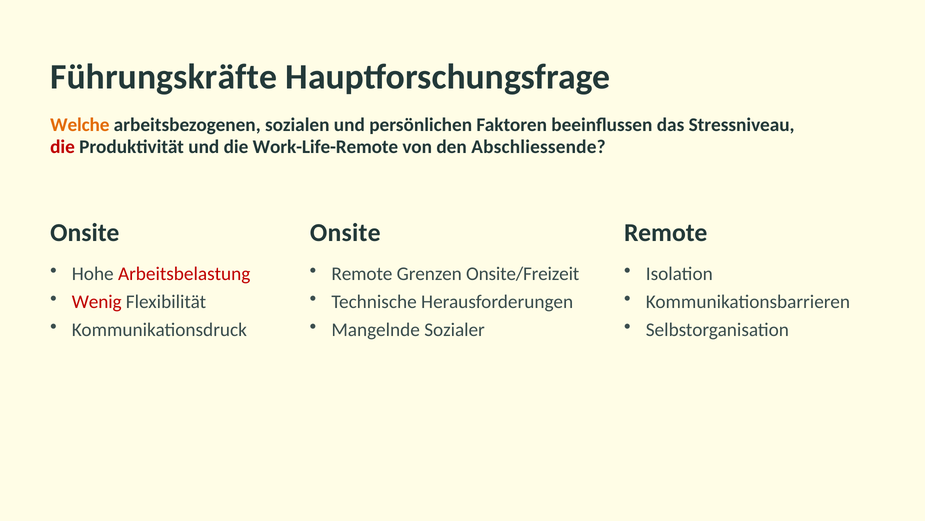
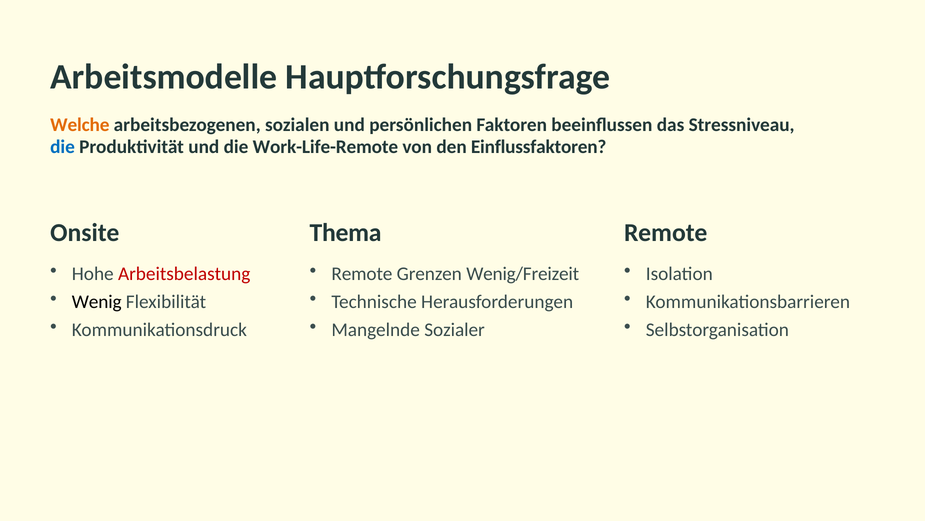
Führungskräfte: Führungskräfte -> Arbeitsmodelle
die at (63, 147) colour: red -> blue
Abschliessende: Abschliessende -> Einflussfaktoren
Onsite at (345, 233): Onsite -> Thema
Onsite/Freizeit: Onsite/Freizeit -> Wenig/Freizeit
Wenig colour: red -> black
